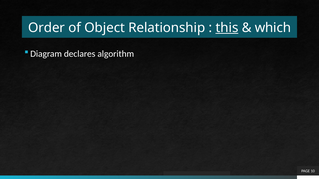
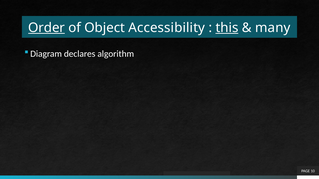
Order underline: none -> present
Relationship: Relationship -> Accessibility
which: which -> many
